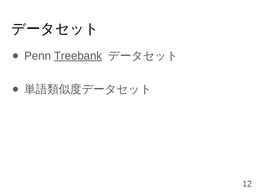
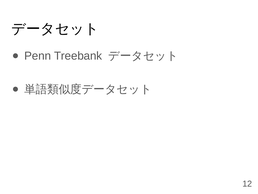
Treebank underline: present -> none
